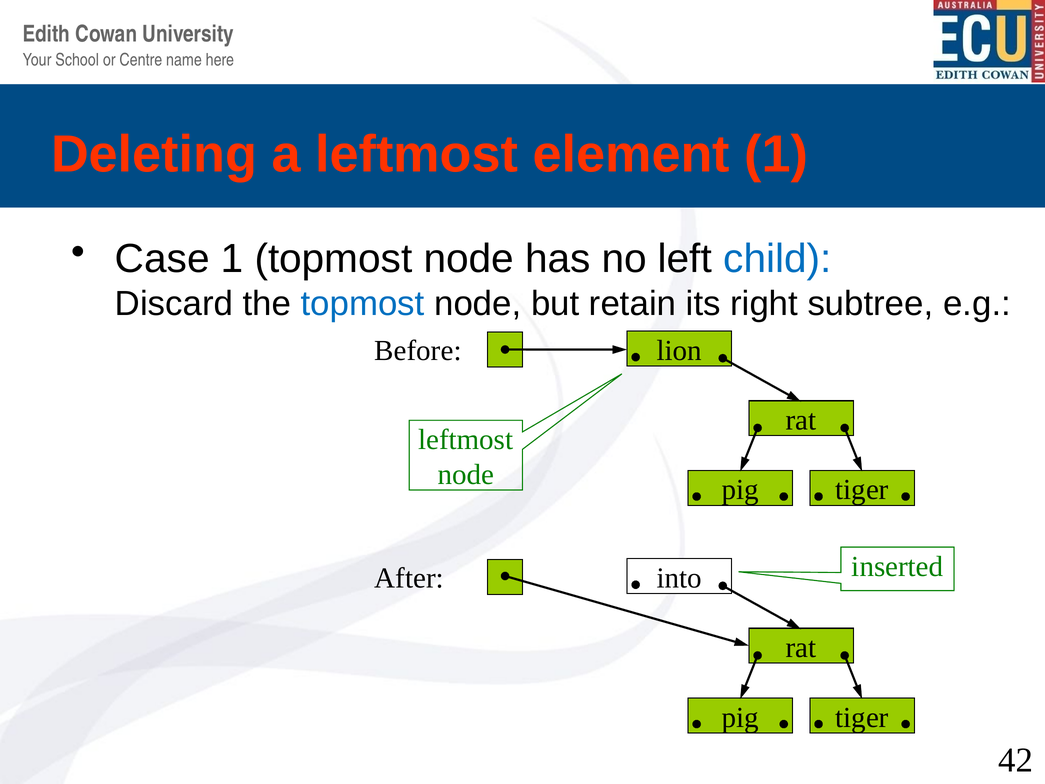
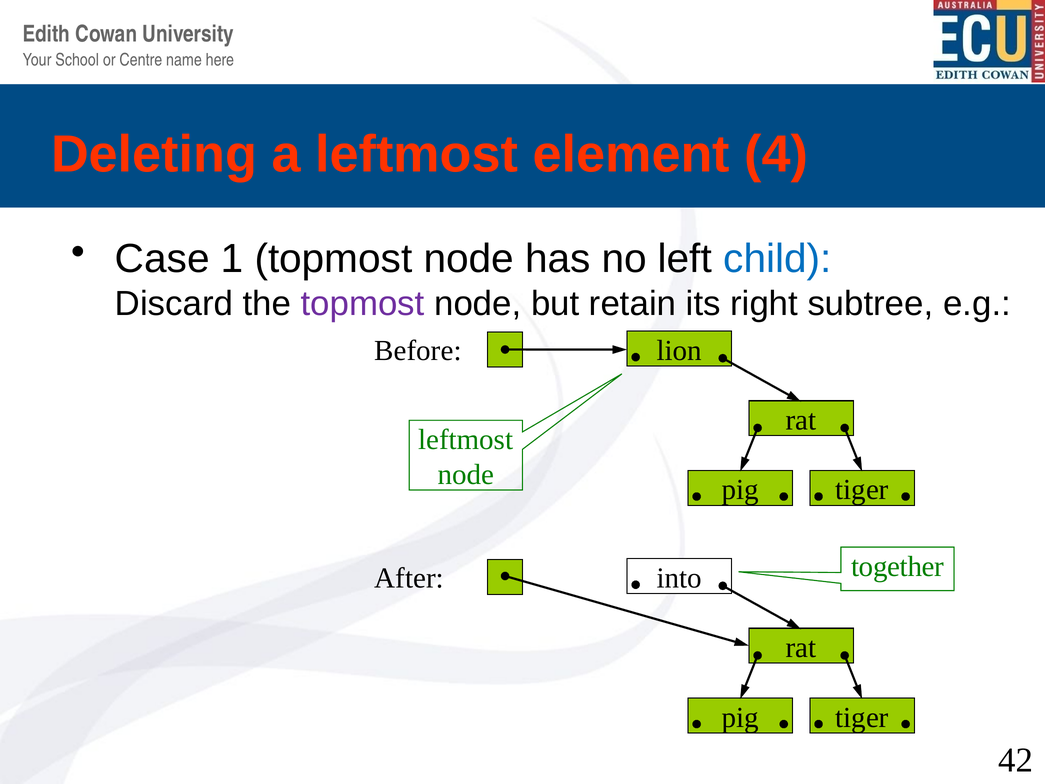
element 1: 1 -> 4
topmost at (363, 304) colour: blue -> purple
inserted: inserted -> together
